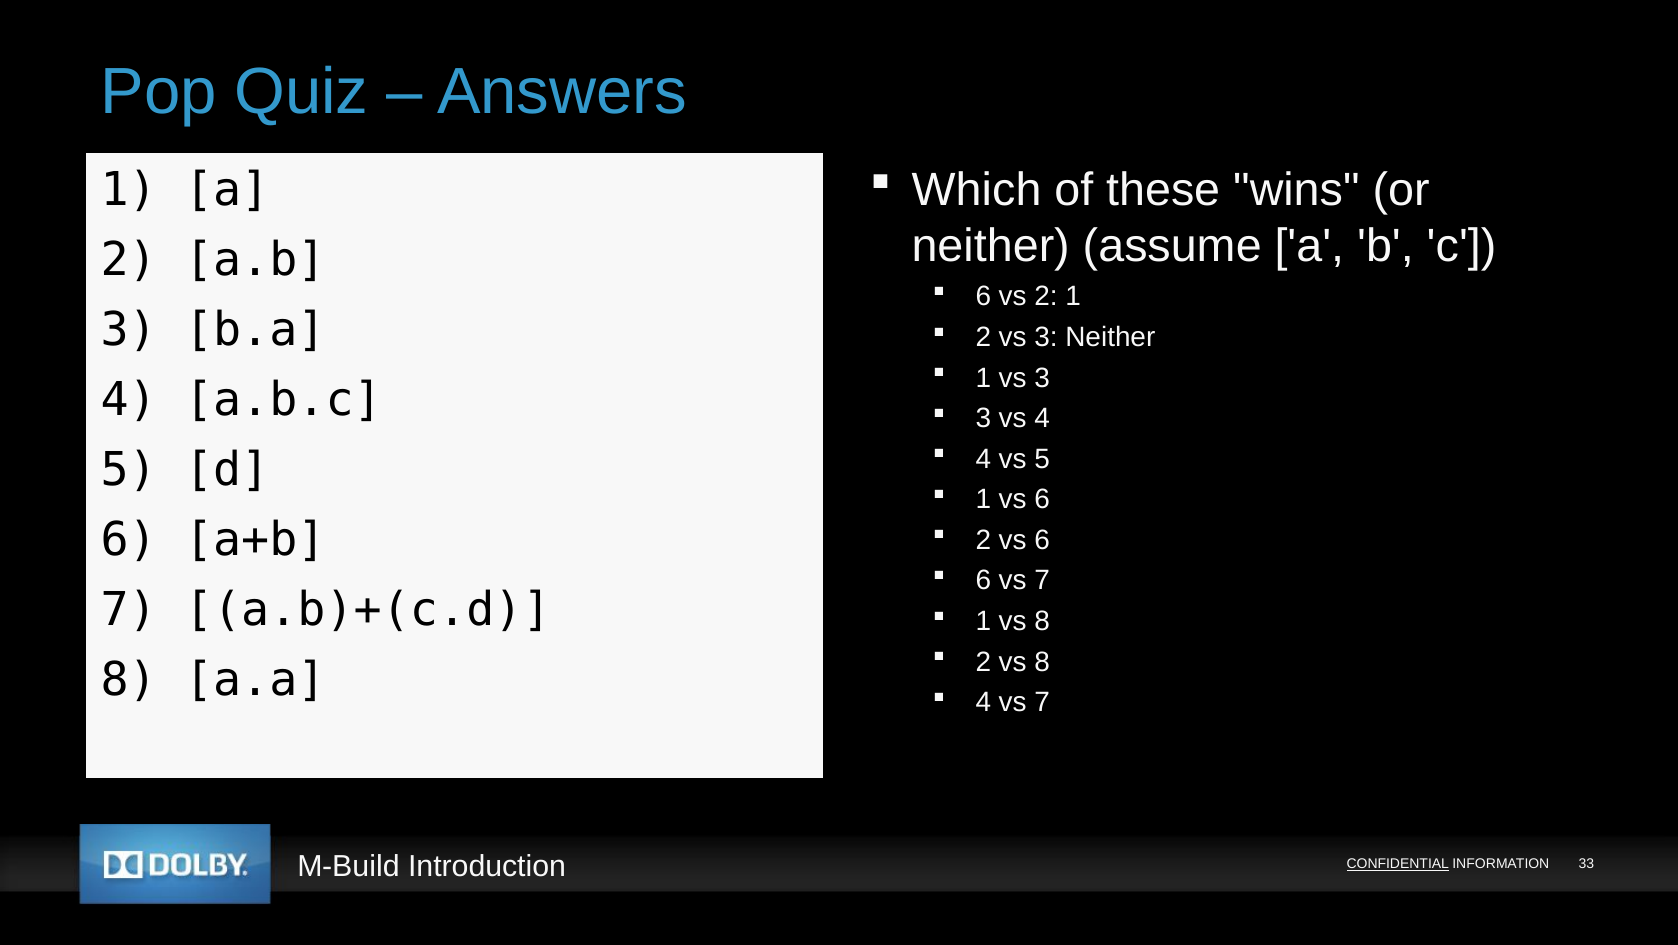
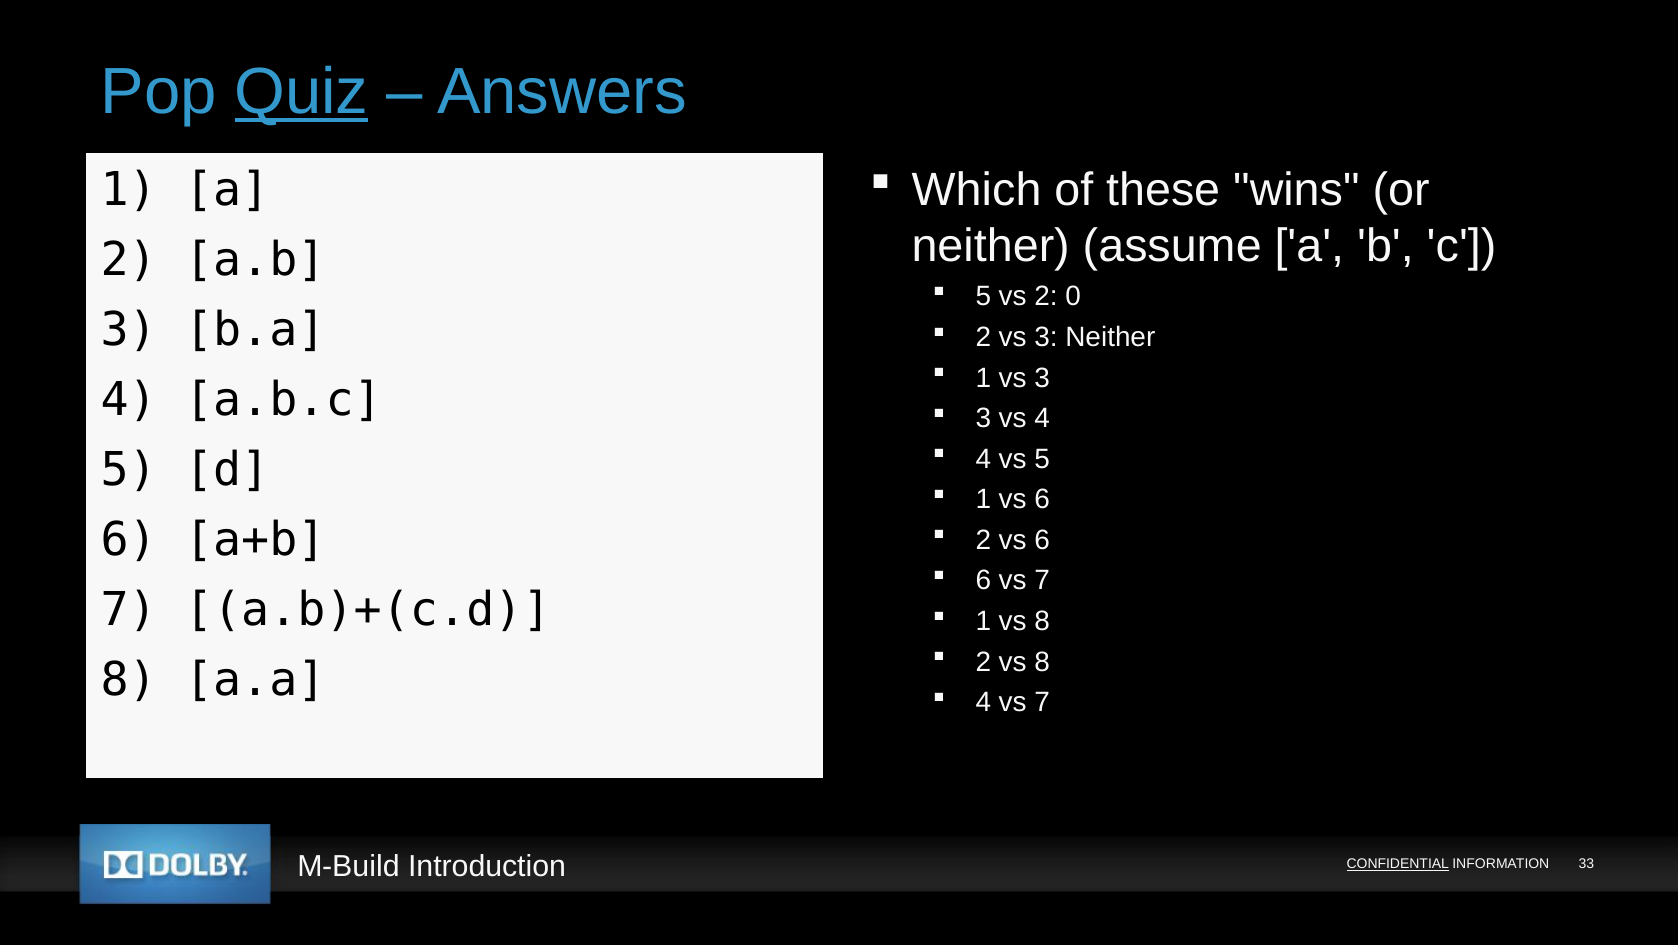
Quiz underline: none -> present
6 at (983, 297): 6 -> 5
2 1: 1 -> 0
